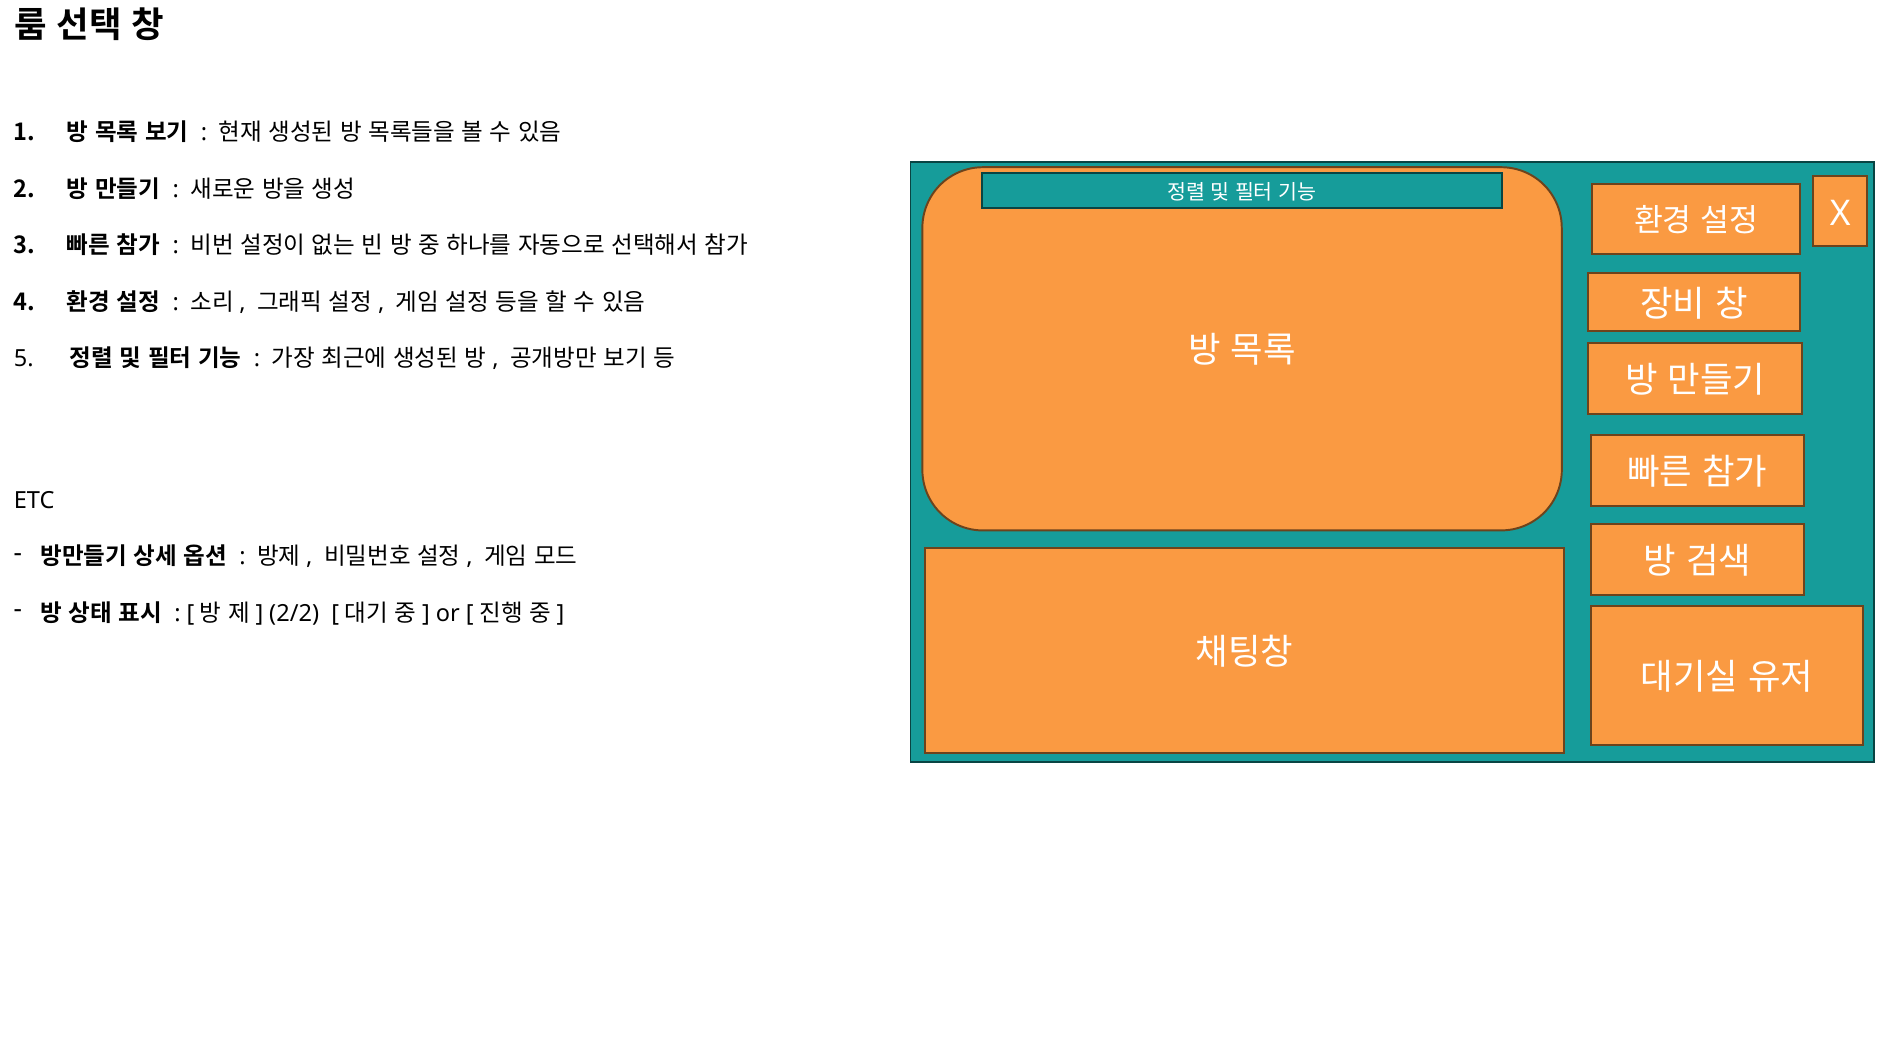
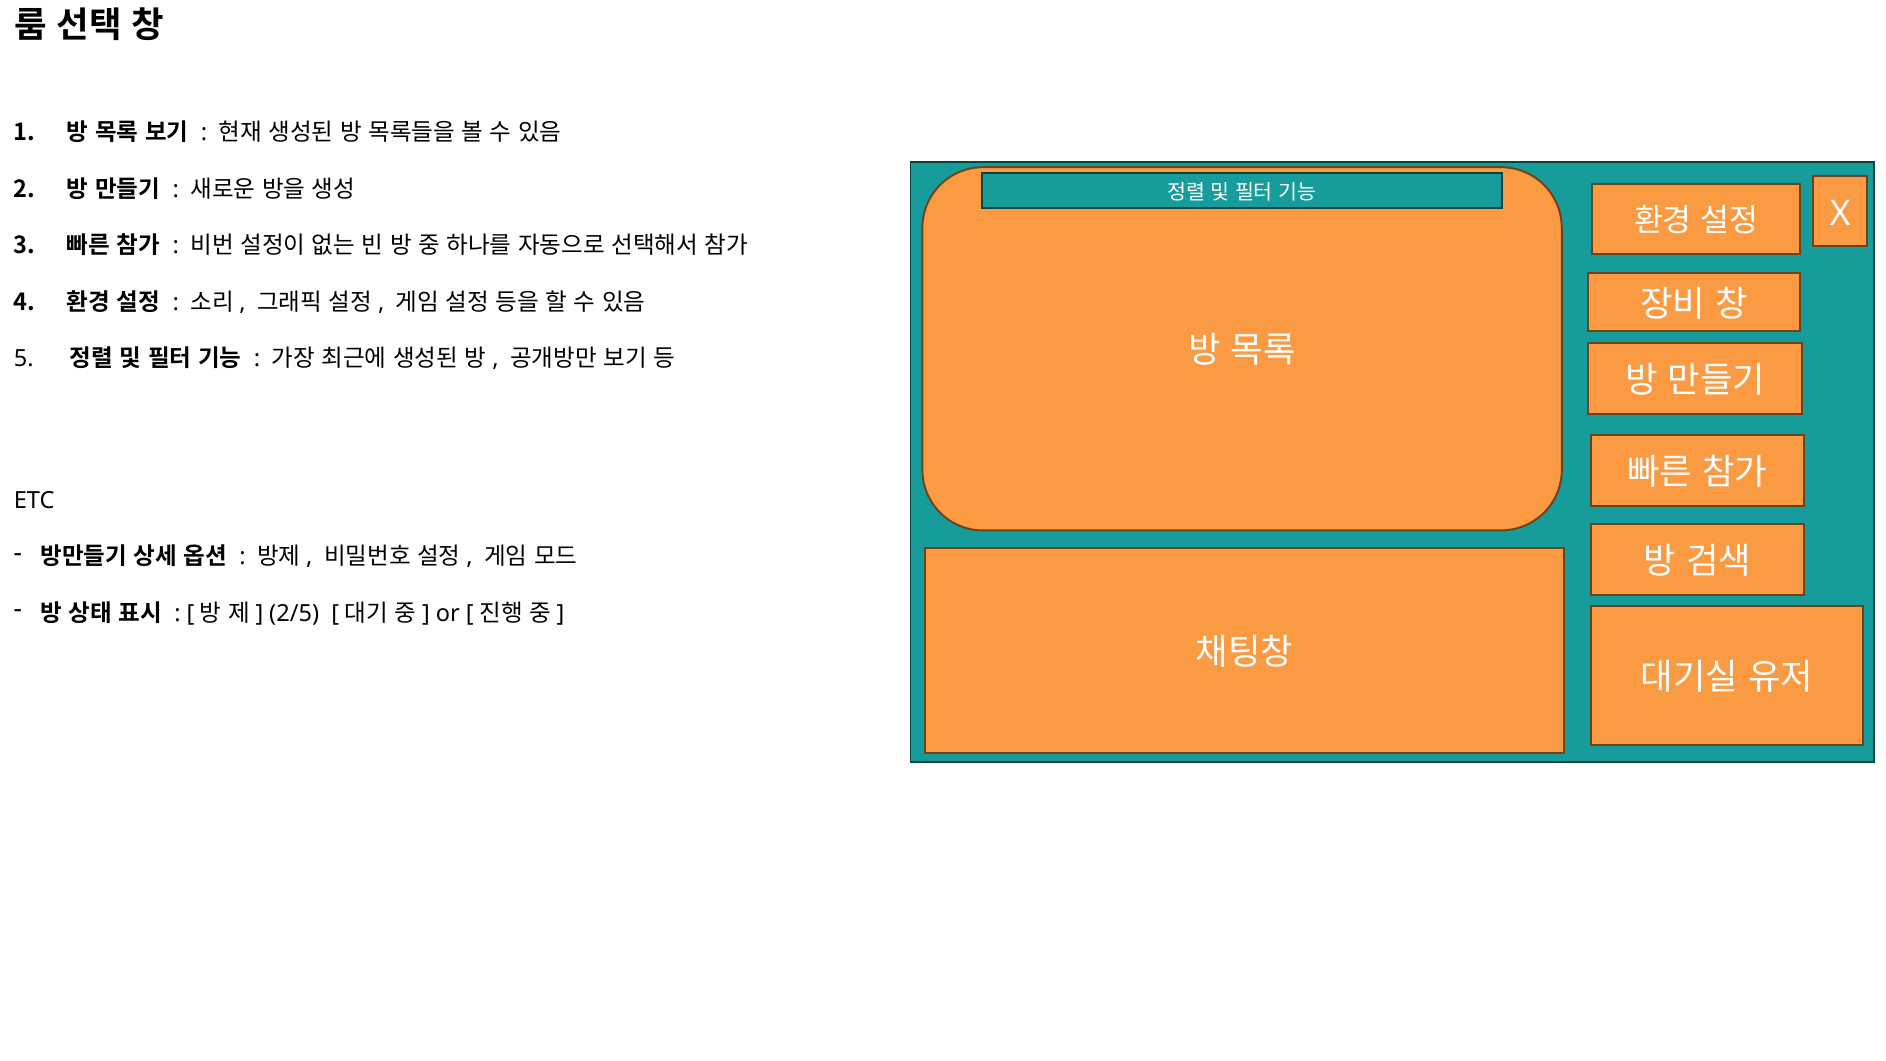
2/2: 2/2 -> 2/5
